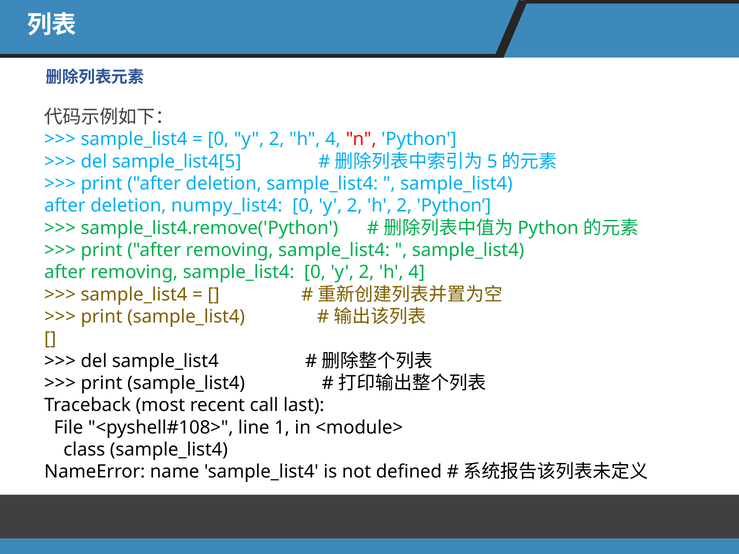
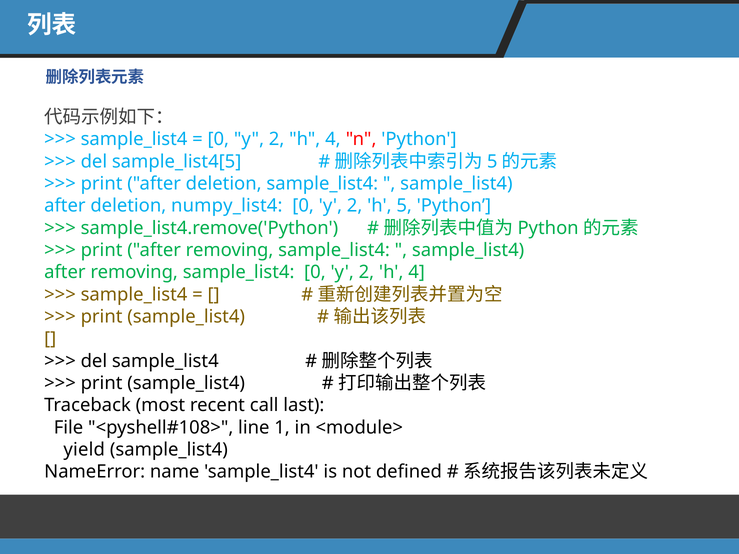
h 2: 2 -> 5
class: class -> yield
